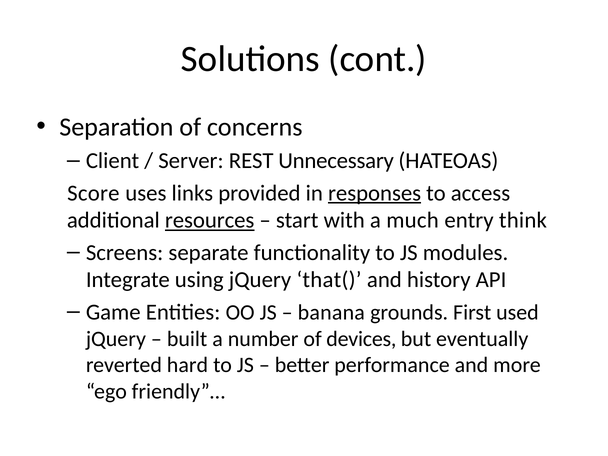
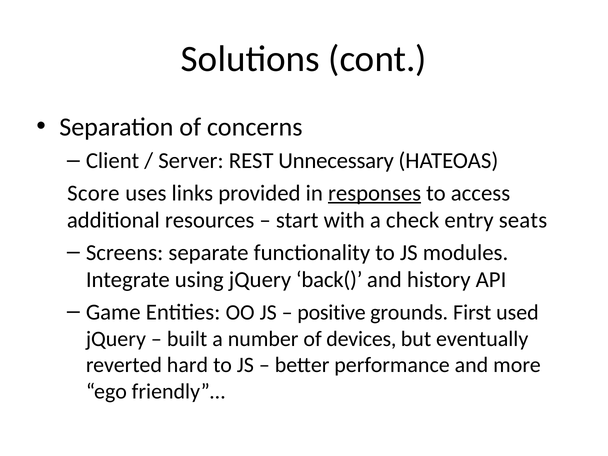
resources underline: present -> none
much: much -> check
think: think -> seats
that(: that( -> back(
banana: banana -> positive
